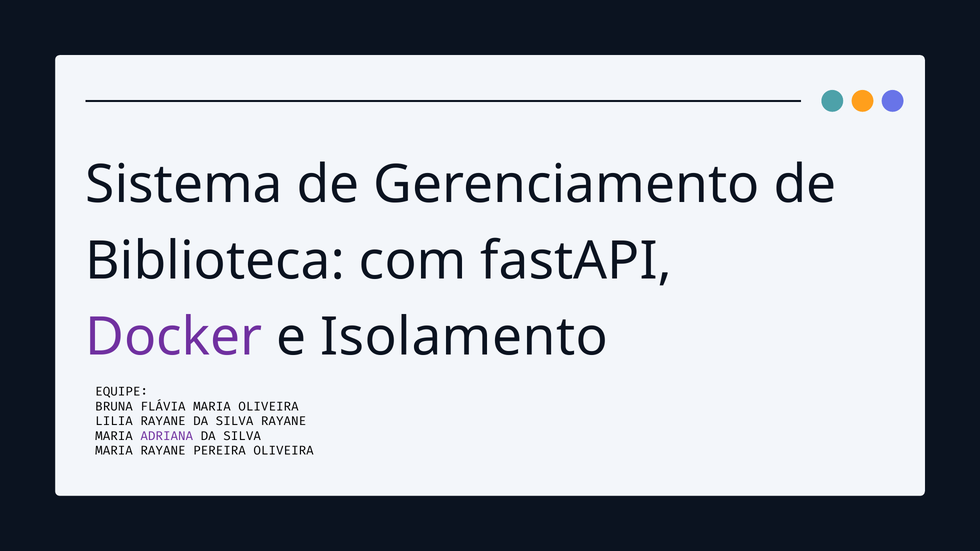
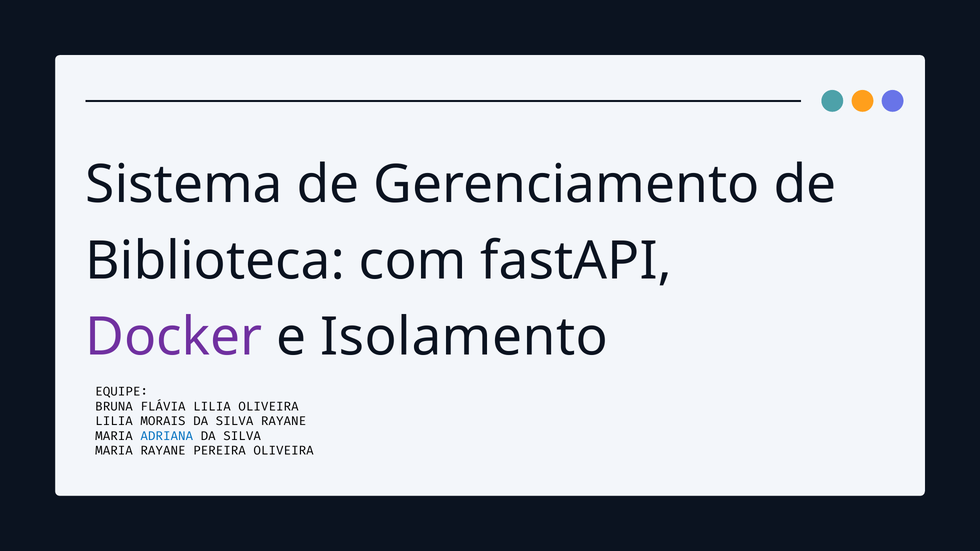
FLÁVIA MARIA: MARIA -> LILIA
LILIA RAYANE: RAYANE -> MORAIS
ADRIANA colour: purple -> blue
